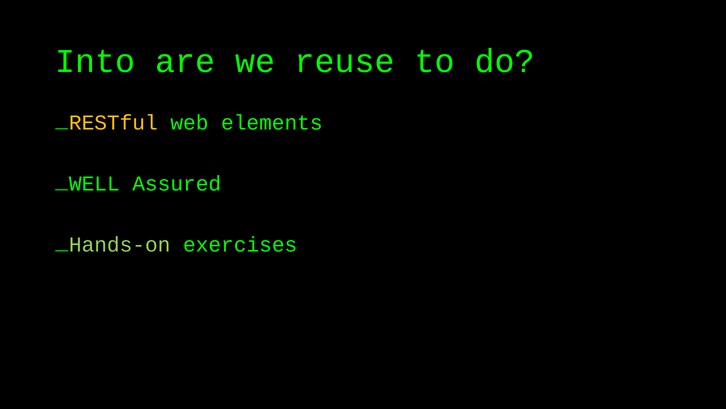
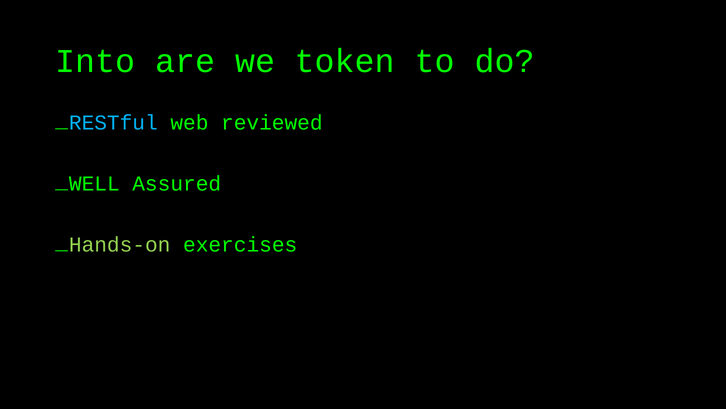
reuse: reuse -> token
RESTful colour: yellow -> light blue
elements: elements -> reviewed
